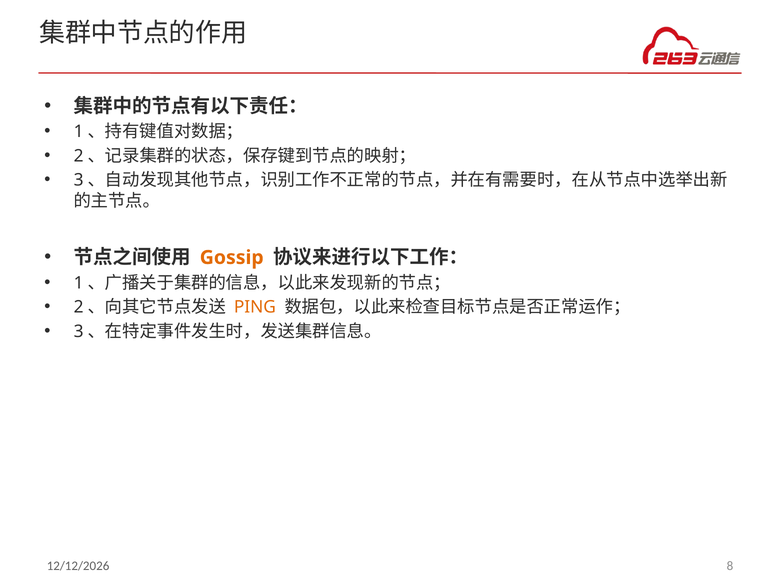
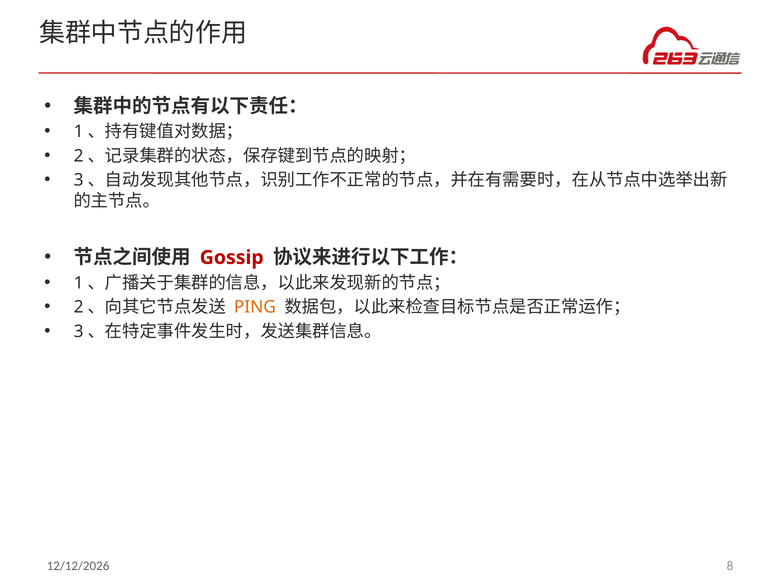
Gossip colour: orange -> red
